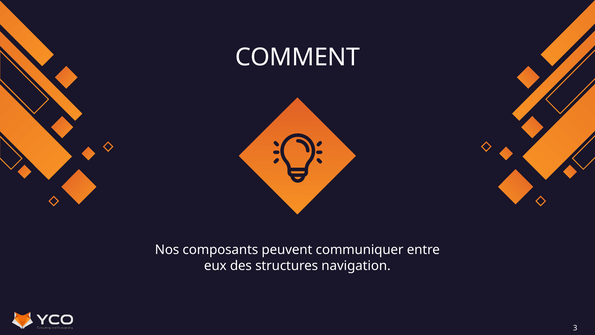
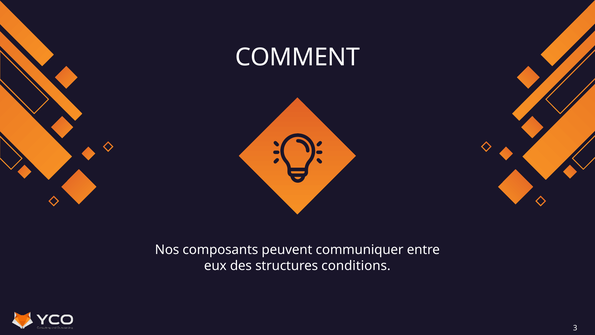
navigation: navigation -> conditions
